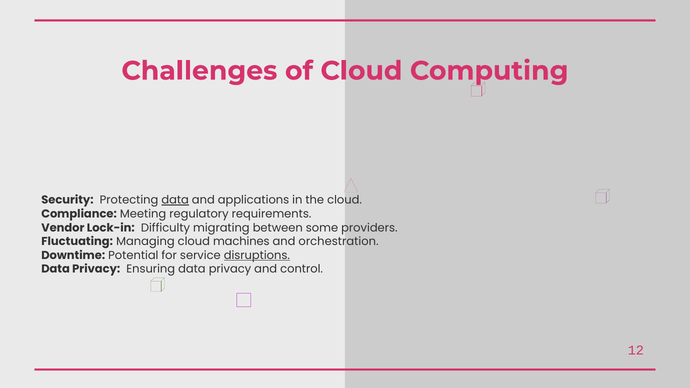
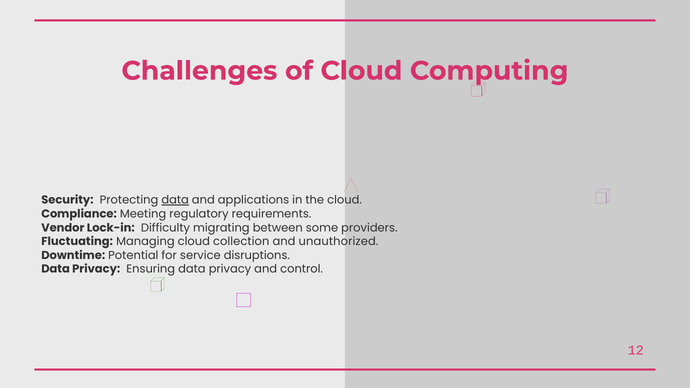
machines: machines -> collection
orchestration: orchestration -> unauthorized
disruptions underline: present -> none
